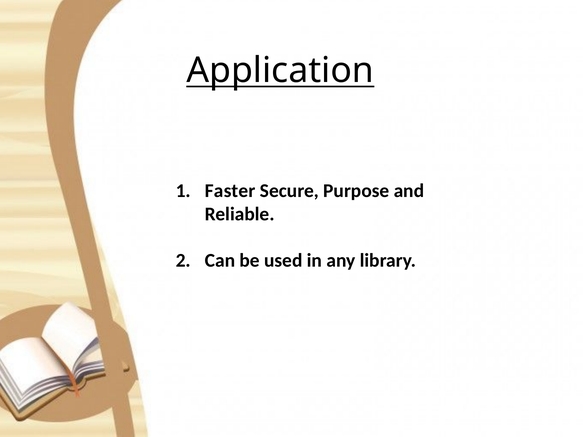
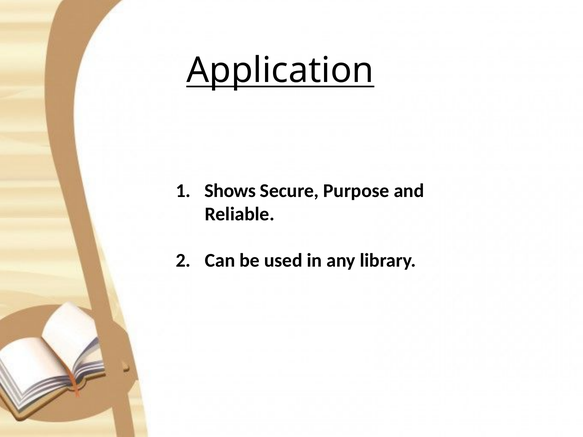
Faster: Faster -> Shows
